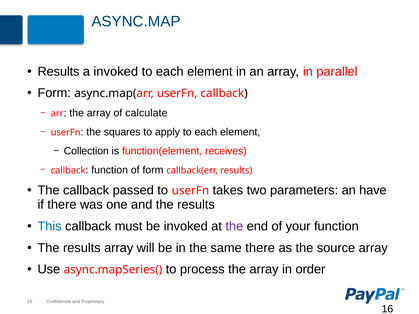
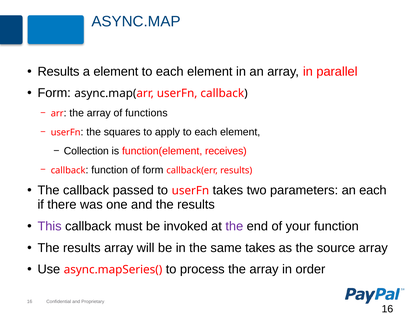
a invoked: invoked -> element
calculate: calculate -> functions
an have: have -> each
This colour: blue -> purple
same there: there -> takes
